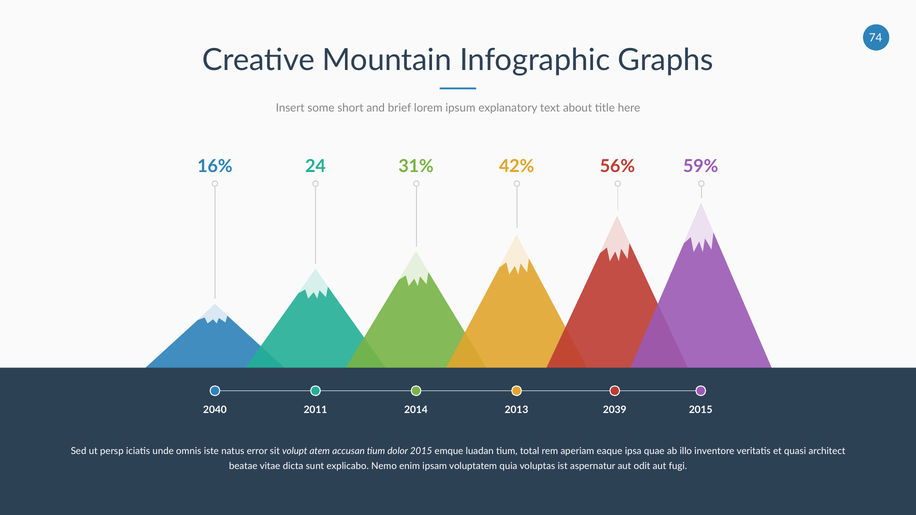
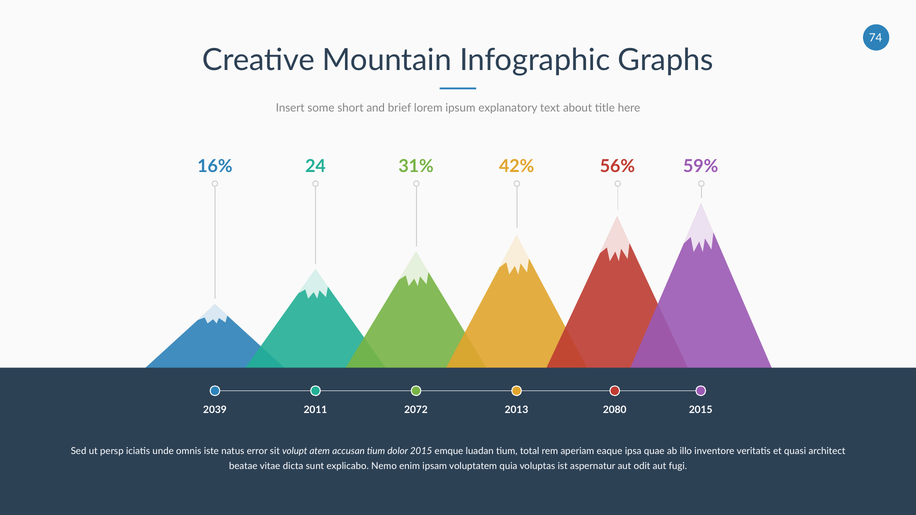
2040: 2040 -> 2039
2014: 2014 -> 2072
2039: 2039 -> 2080
